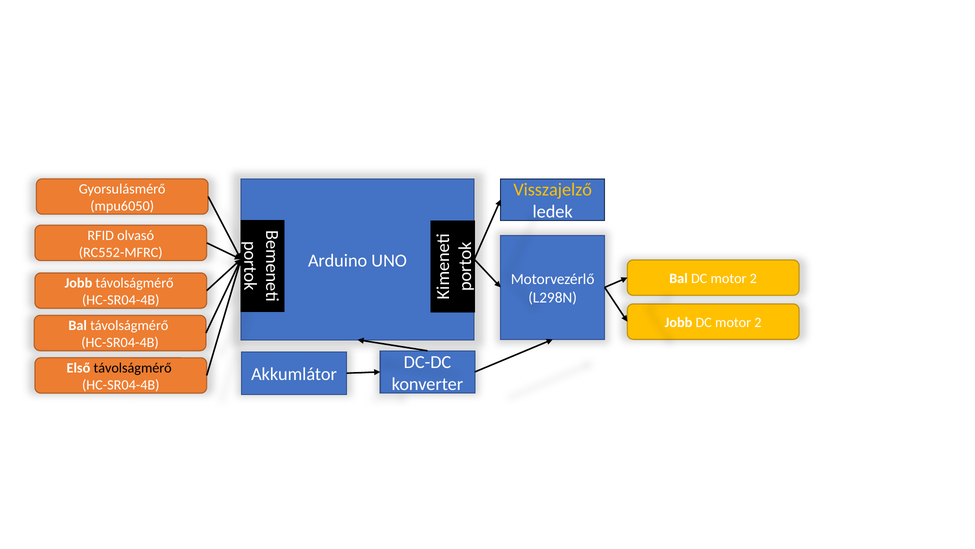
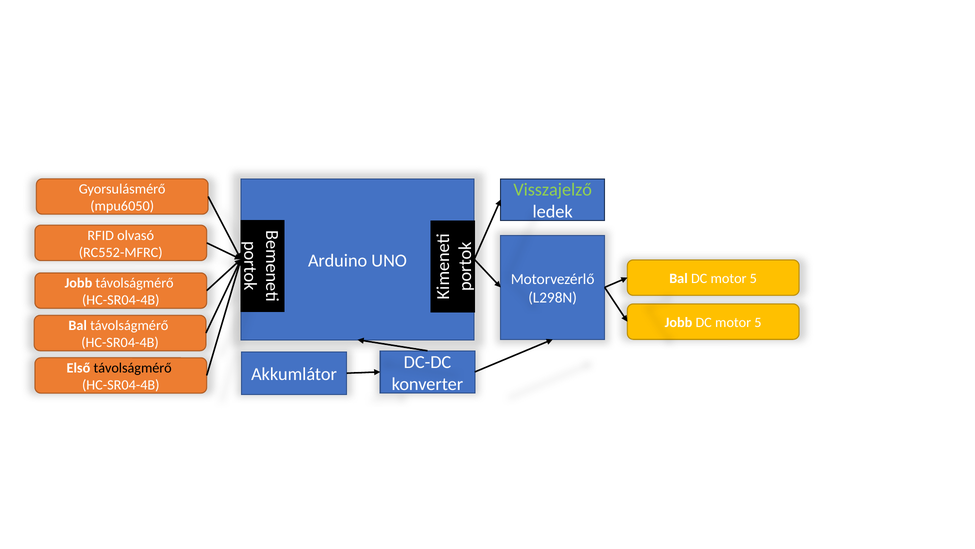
Visszajelző colour: yellow -> light green
Bal DC motor 2: 2 -> 5
2 at (758, 322): 2 -> 5
